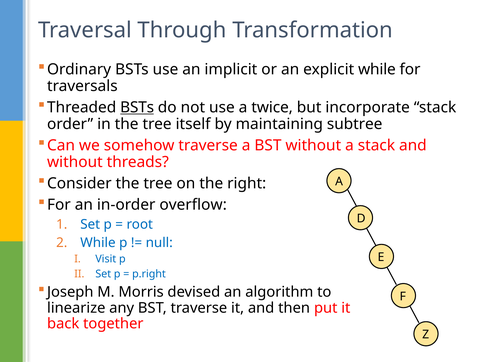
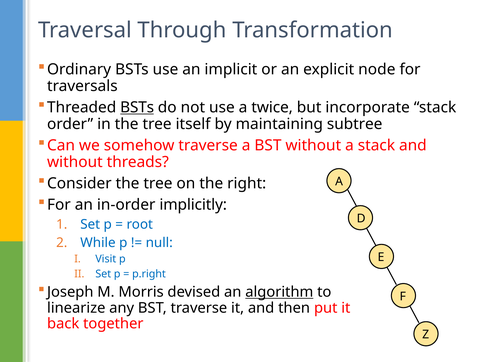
explicit while: while -> node
overflow: overflow -> implicitly
algorithm underline: none -> present
